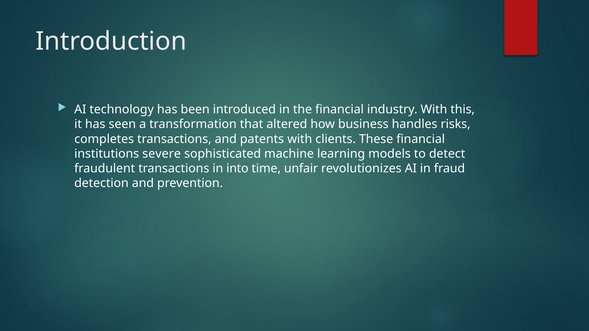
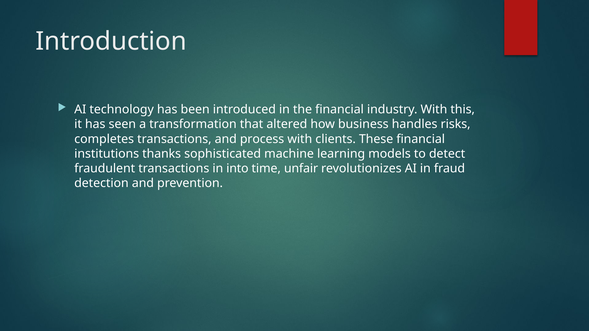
patents: patents -> process
severe: severe -> thanks
